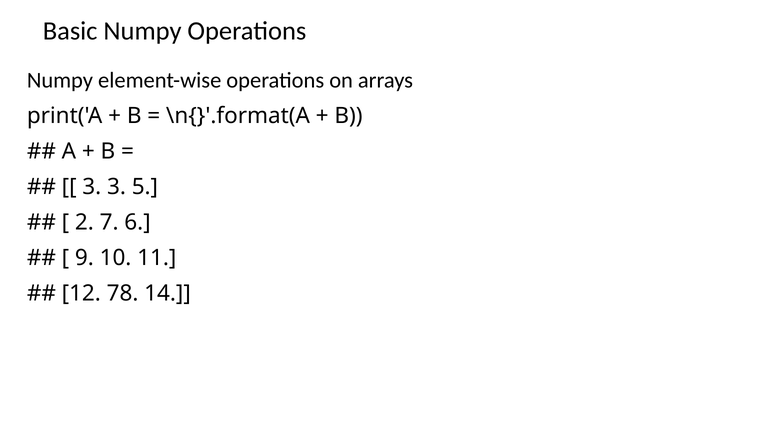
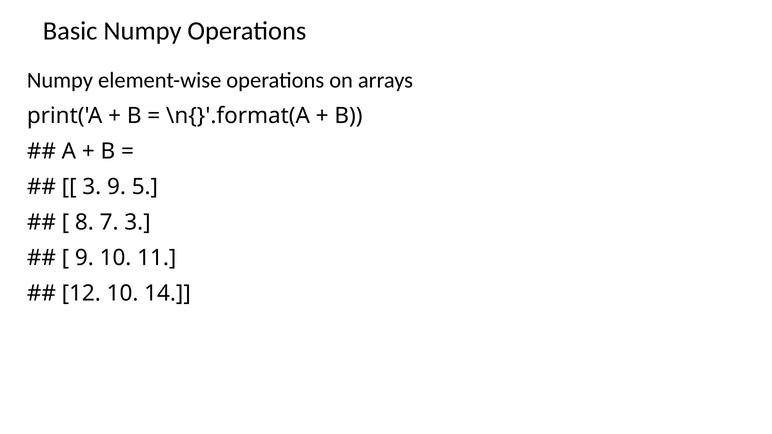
3 3: 3 -> 9
2: 2 -> 8
7 6: 6 -> 3
12 78: 78 -> 10
